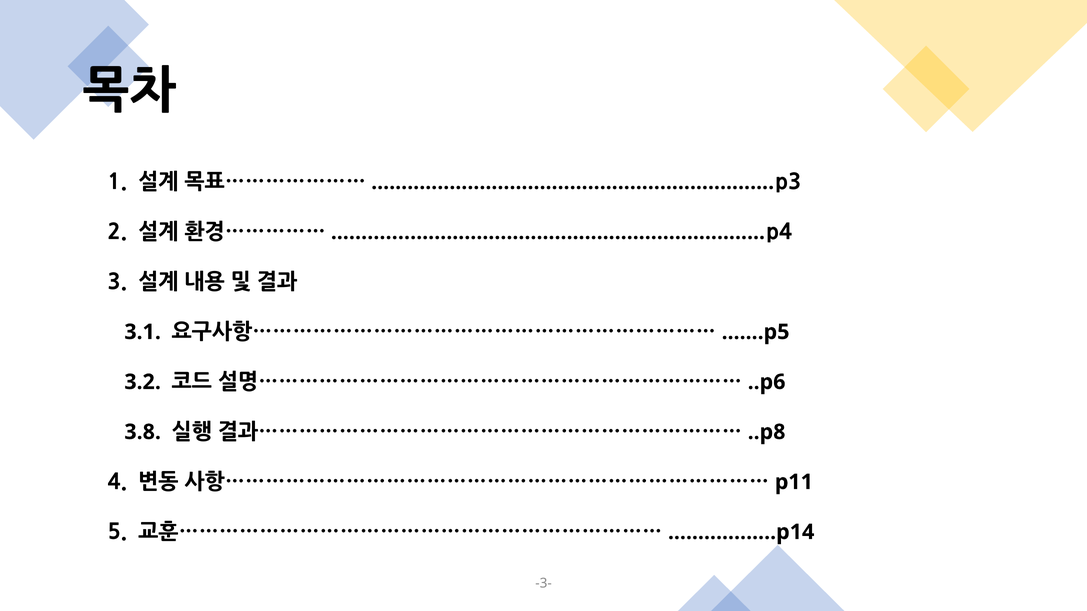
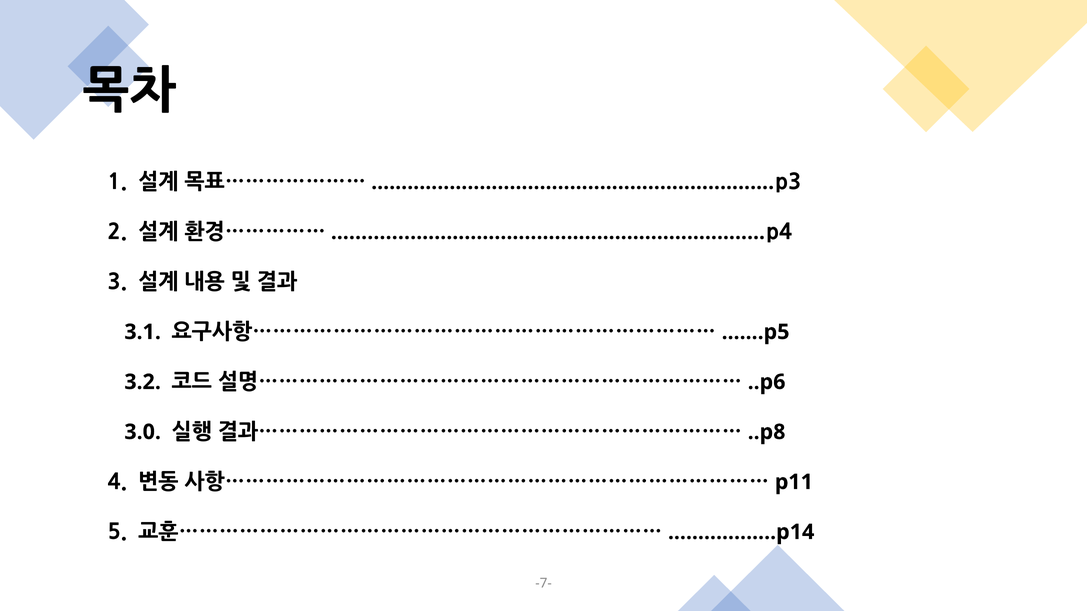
3.8: 3.8 -> 3.0
-3-: -3- -> -7-
